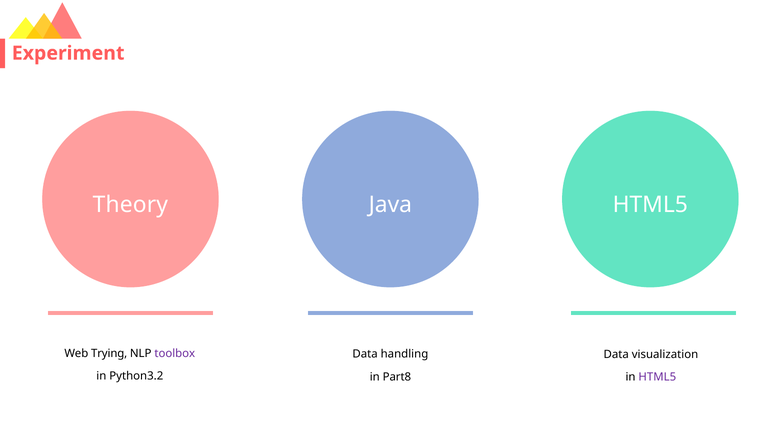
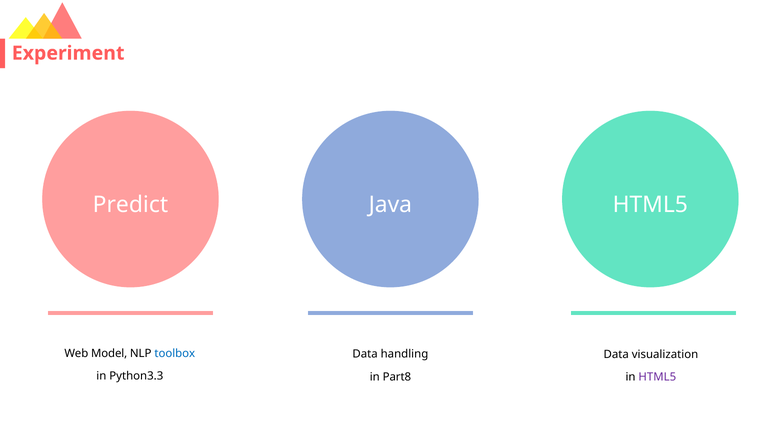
Theory: Theory -> Predict
Trying: Trying -> Model
toolbox colour: purple -> blue
Python3.2: Python3.2 -> Python3.3
